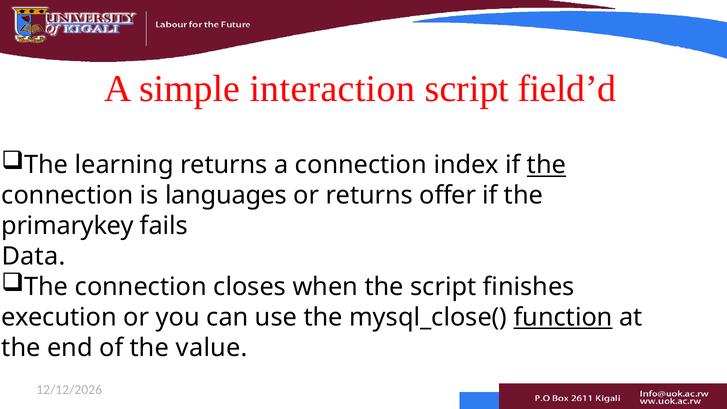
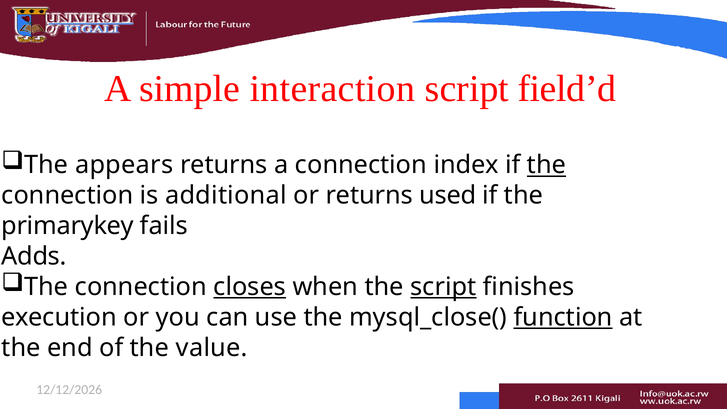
learning: learning -> appears
languages: languages -> additional
offer: offer -> used
Data: Data -> Adds
closes underline: none -> present
script at (443, 287) underline: none -> present
